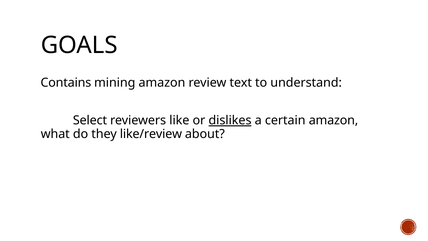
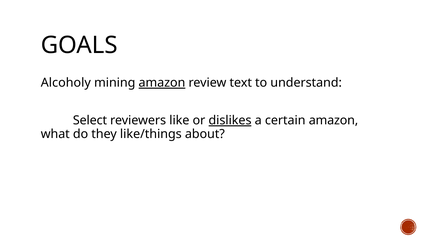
Contains: Contains -> Alcoholy
amazon at (162, 83) underline: none -> present
like/review: like/review -> like/things
